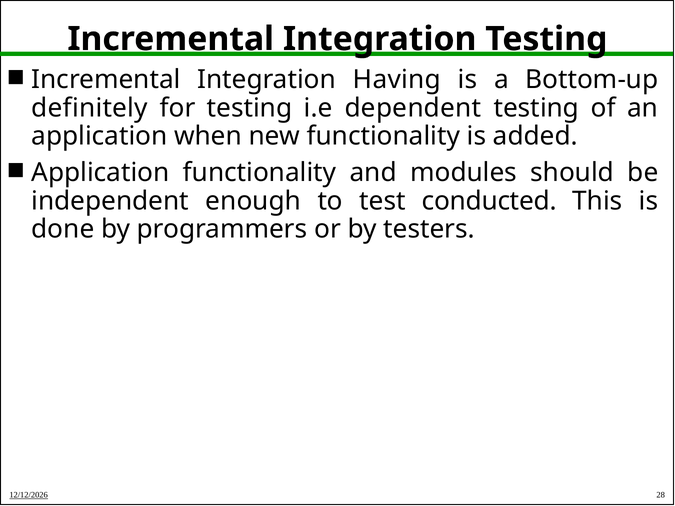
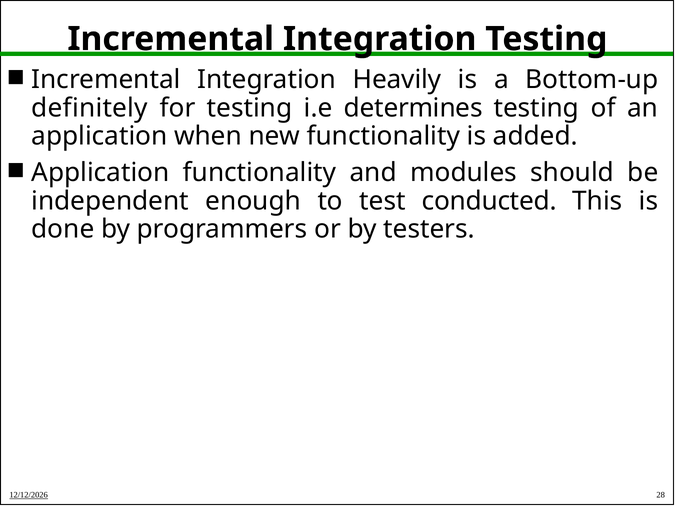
Having: Having -> Heavily
dependent: dependent -> determines
